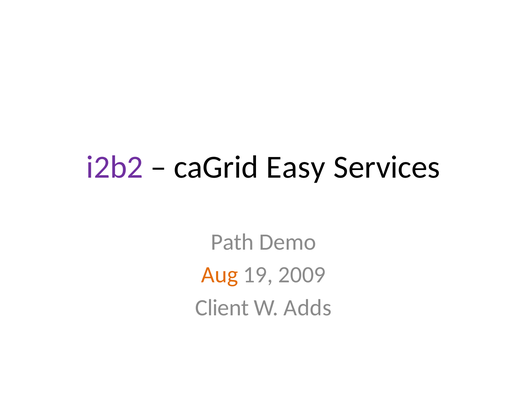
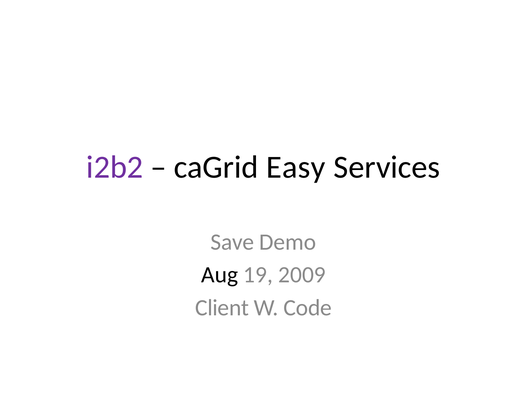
Path: Path -> Save
Aug colour: orange -> black
Adds: Adds -> Code
